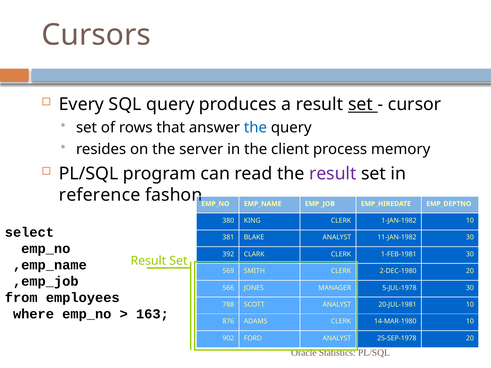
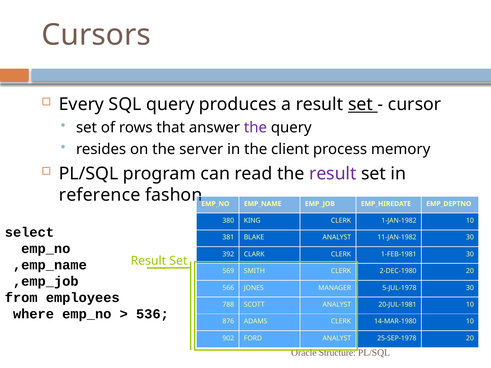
the at (255, 128) colour: blue -> purple
163: 163 -> 536
Statistics: Statistics -> Structure
